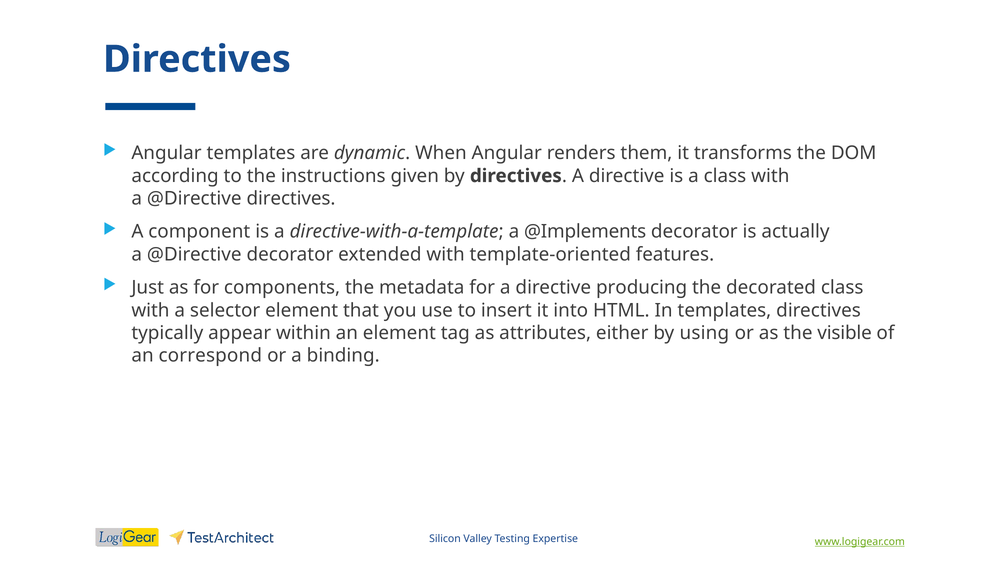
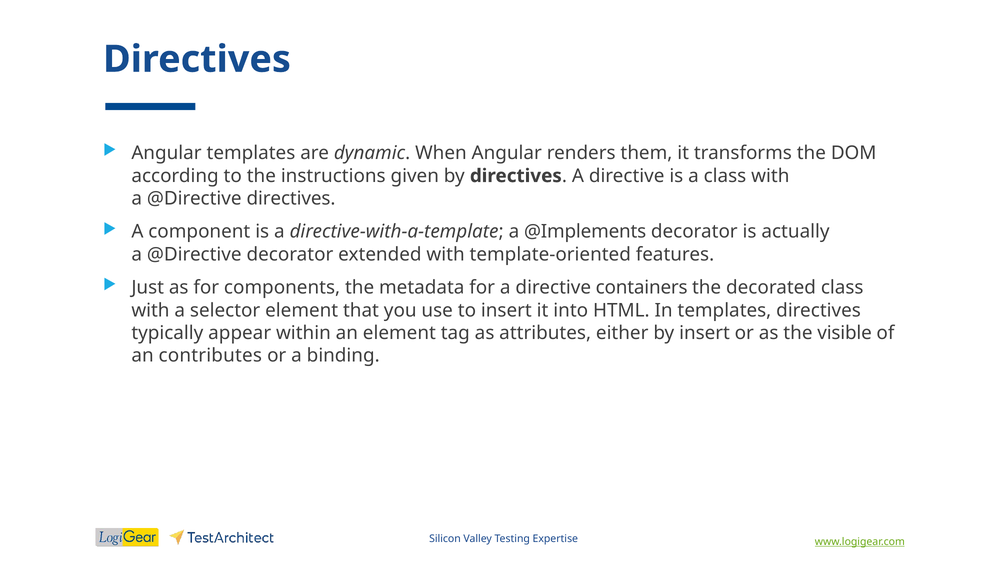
producing: producing -> containers
by using: using -> insert
correspond: correspond -> contributes
